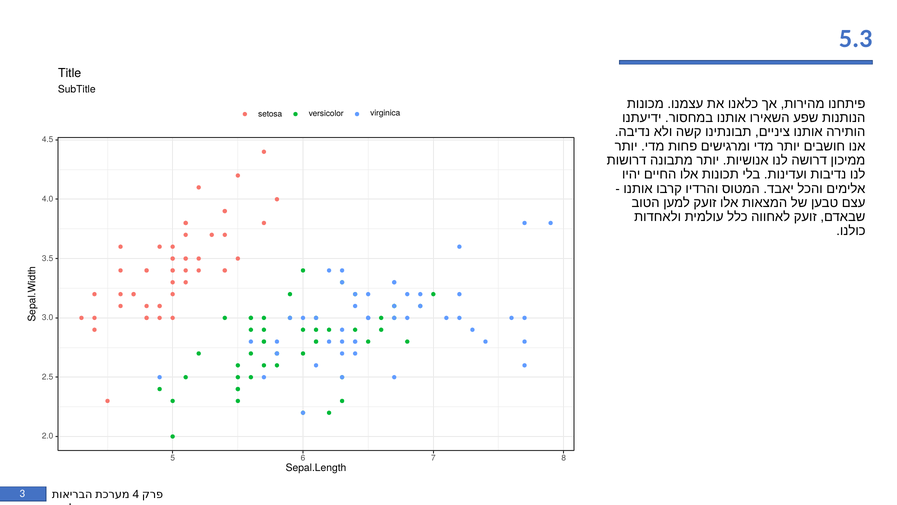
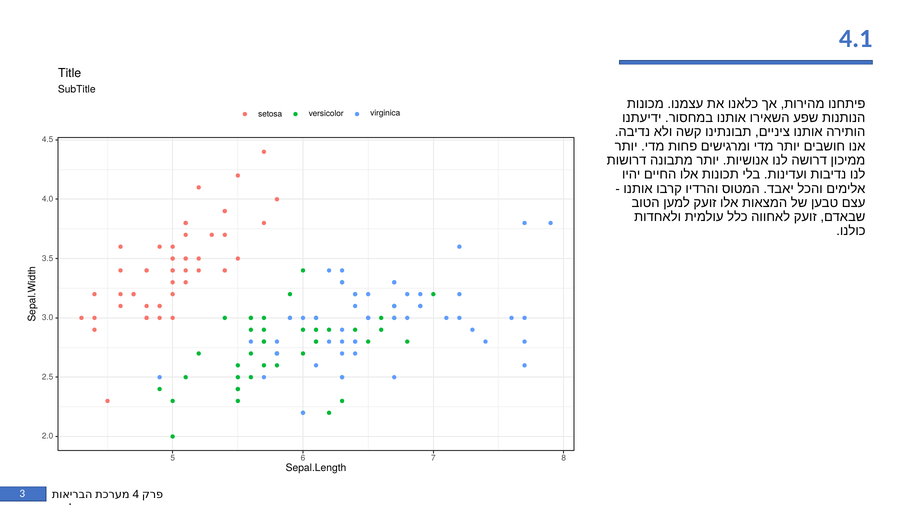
5.3: 5.3 -> 4.1
